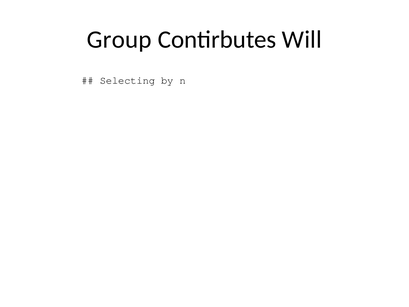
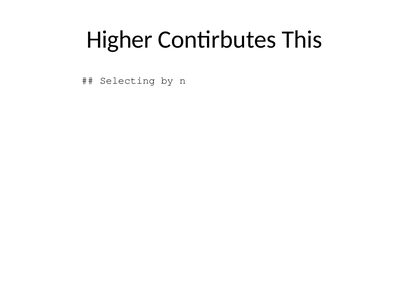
Group: Group -> Higher
Will: Will -> This
